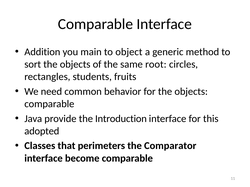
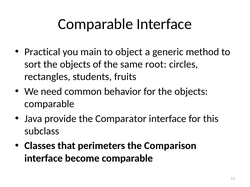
Addition: Addition -> Practical
Introduction: Introduction -> Comparator
adopted: adopted -> subclass
Comparator: Comparator -> Comparison
